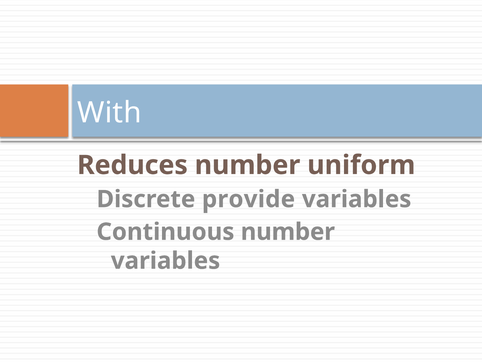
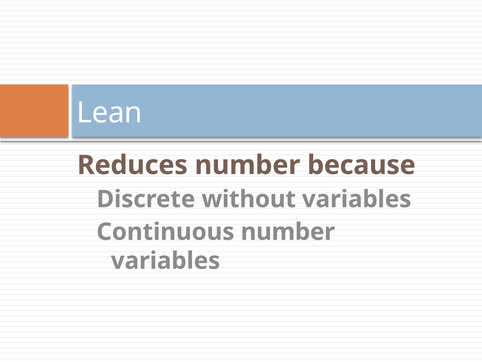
With: With -> Lean
uniform: uniform -> because
provide: provide -> without
